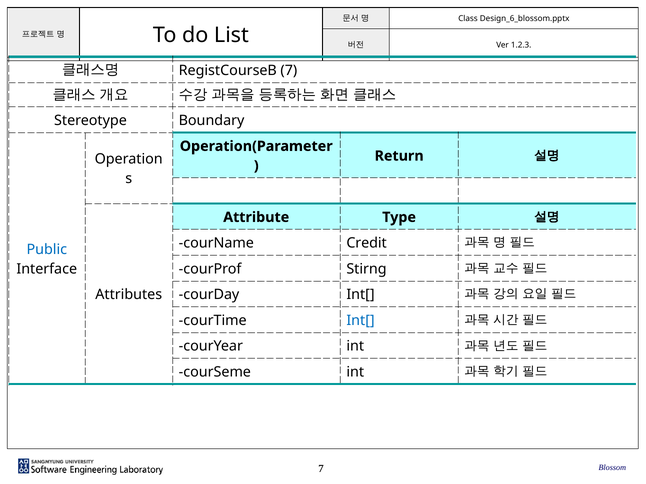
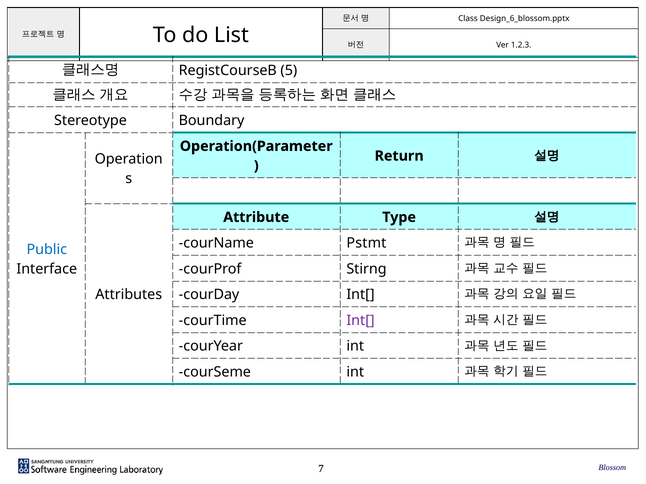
7: 7 -> 5
Credit: Credit -> Pstmt
Int[ at (361, 321) colour: blue -> purple
